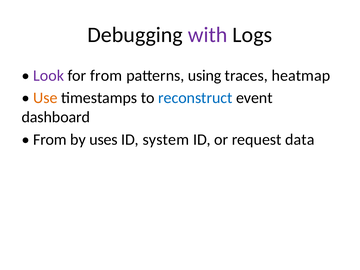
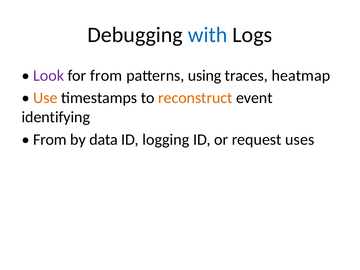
with colour: purple -> blue
reconstruct colour: blue -> orange
dashboard: dashboard -> identifying
uses: uses -> data
system: system -> logging
data: data -> uses
